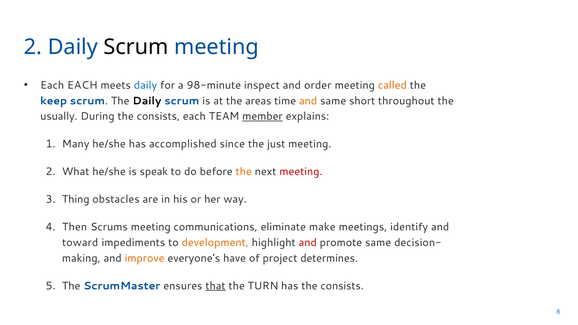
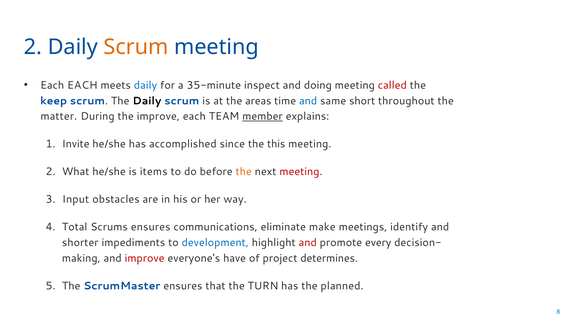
Scrum at (136, 47) colour: black -> orange
98-minute: 98-minute -> 35-minute
order: order -> doing
called colour: orange -> red
and at (308, 101) colour: orange -> blue
usually: usually -> matter
During the consists: consists -> improve
Many: Many -> Invite
just: just -> this
speak: speak -> items
Thing: Thing -> Input
Then: Then -> Total
Scrums meeting: meeting -> ensures
toward: toward -> shorter
development colour: orange -> blue
promote same: same -> every
improve at (145, 258) colour: orange -> red
that underline: present -> none
has the consists: consists -> planned
